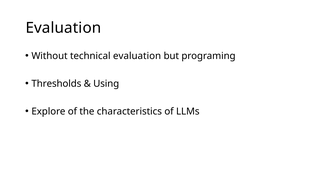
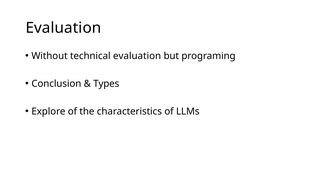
Thresholds: Thresholds -> Conclusion
Using: Using -> Types
